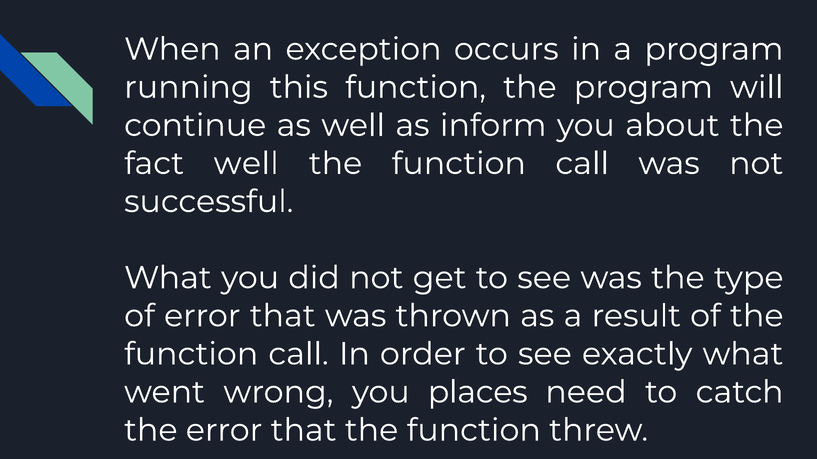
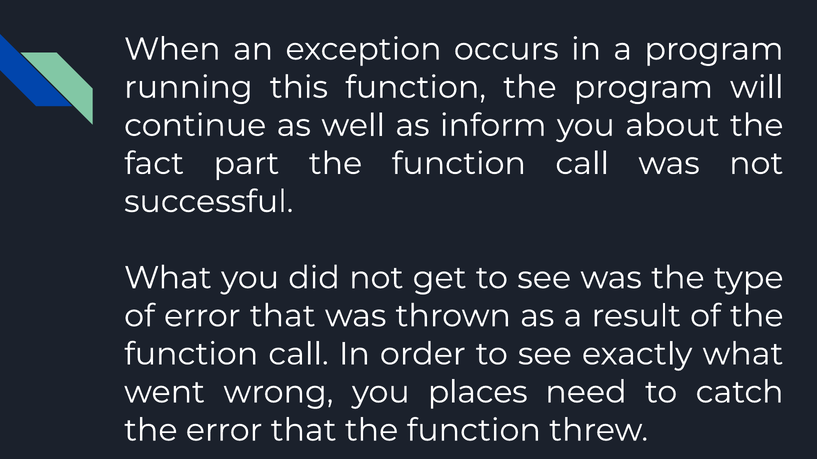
fact well: well -> part
